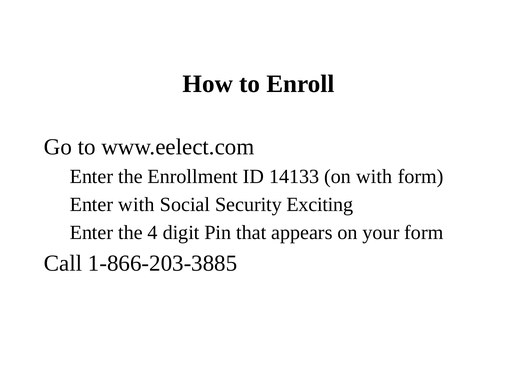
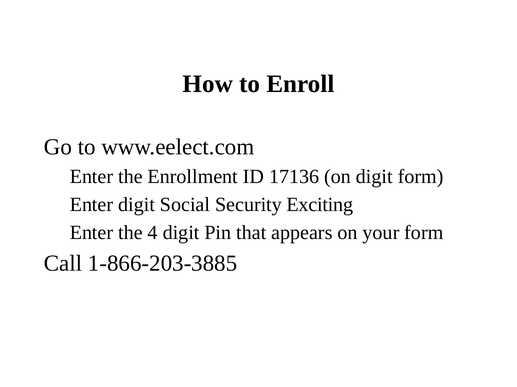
14133: 14133 -> 17136
on with: with -> digit
Enter with: with -> digit
